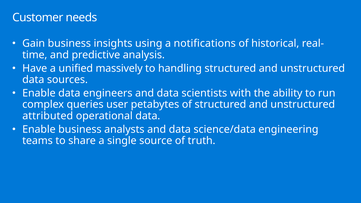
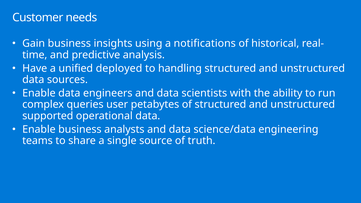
massively: massively -> deployed
attributed: attributed -> supported
